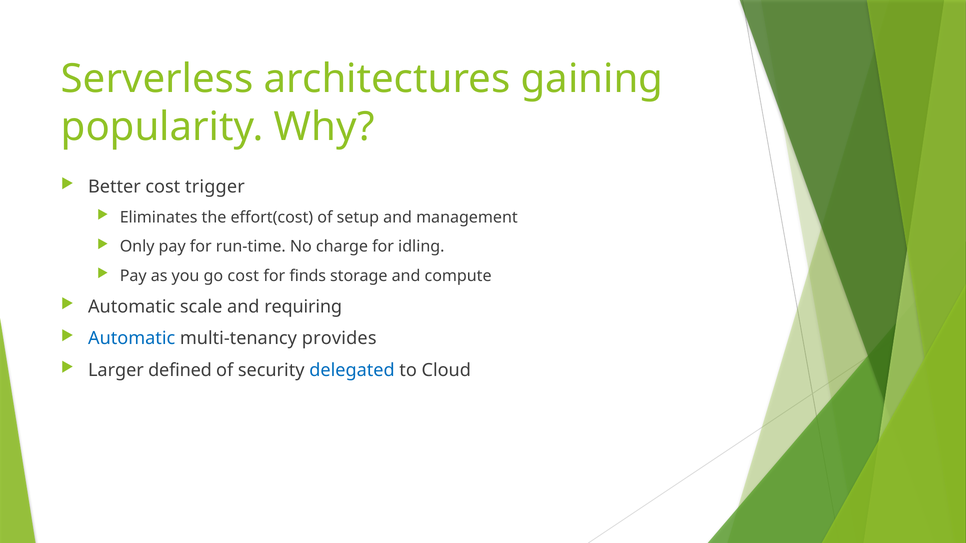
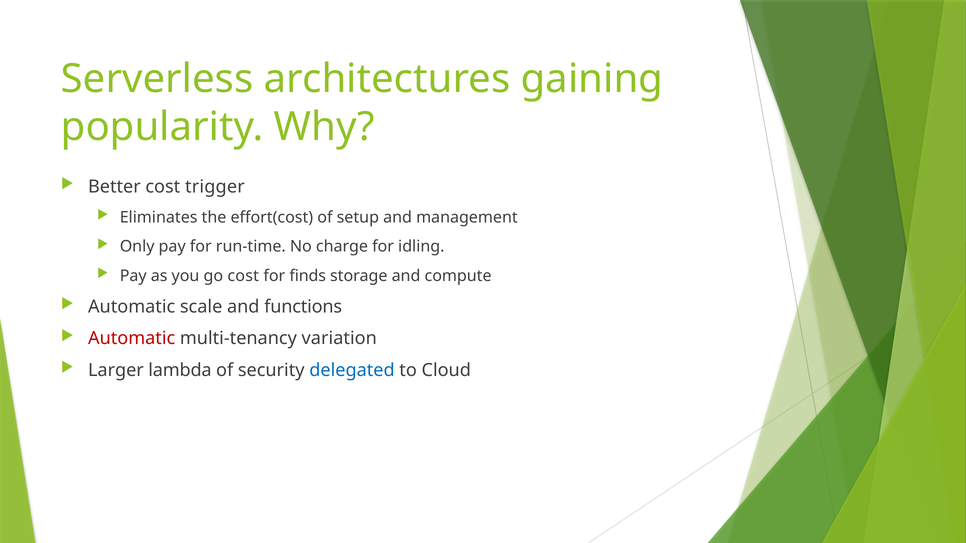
requiring: requiring -> functions
Automatic at (132, 339) colour: blue -> red
provides: provides -> variation
defined: defined -> lambda
